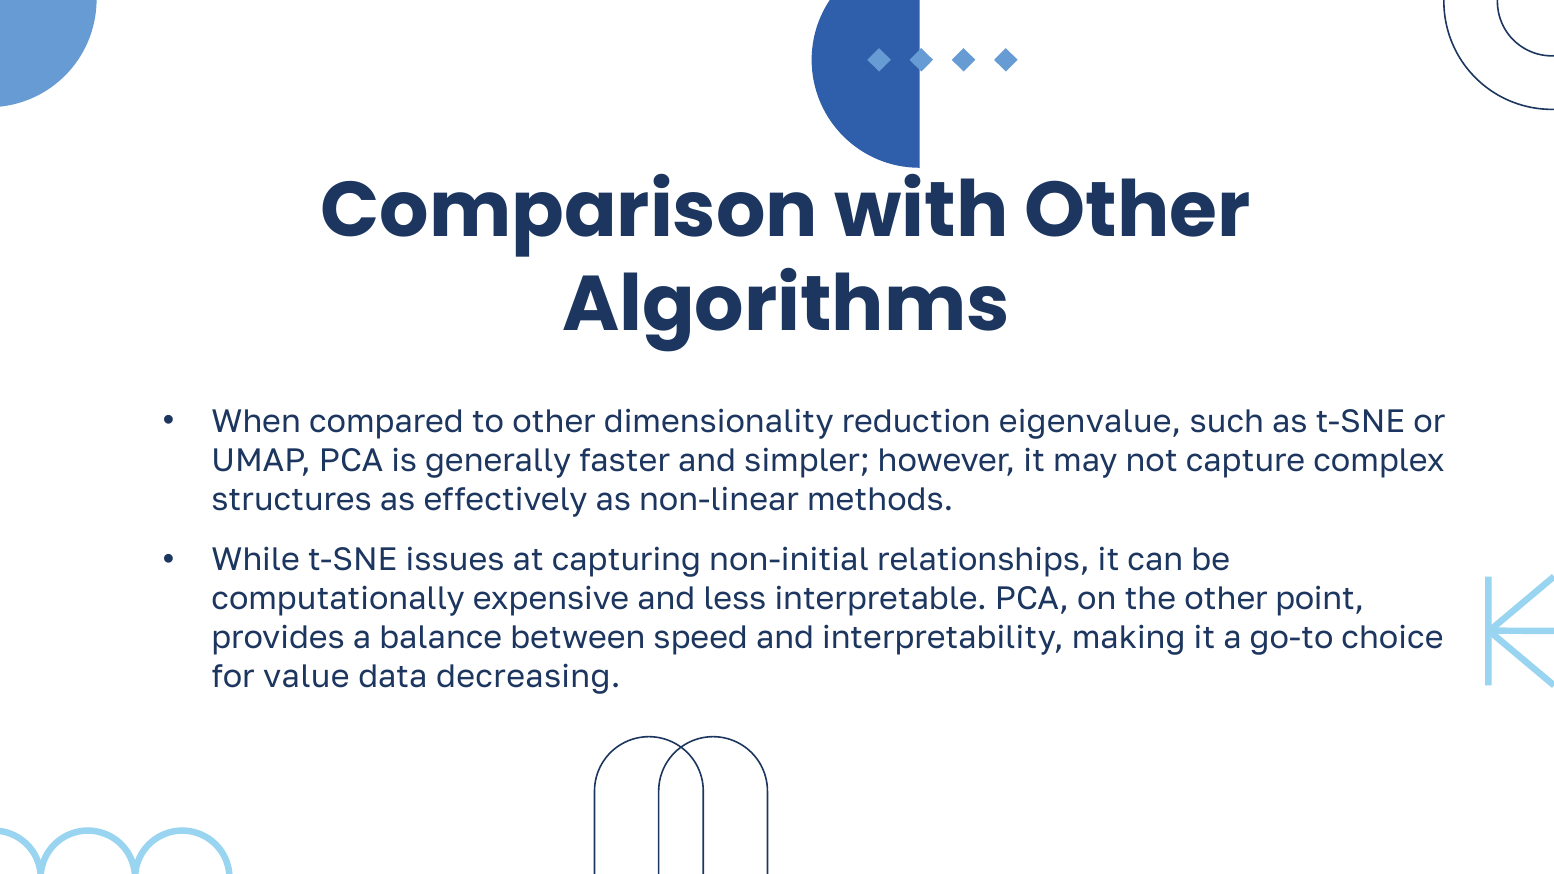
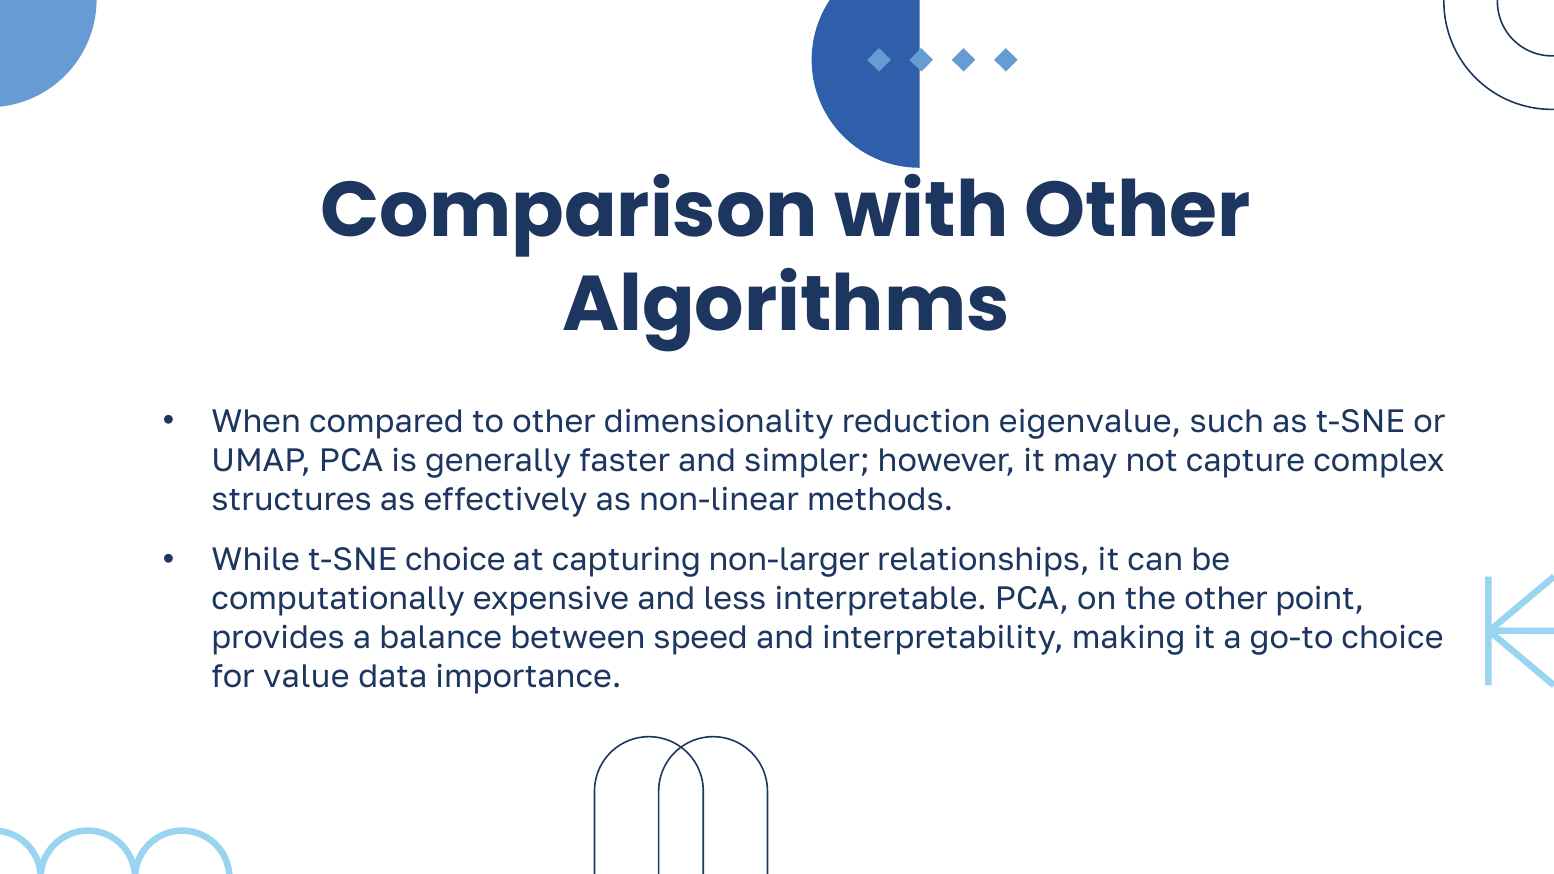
t-SNE issues: issues -> choice
non-initial: non-initial -> non-larger
decreasing: decreasing -> importance
